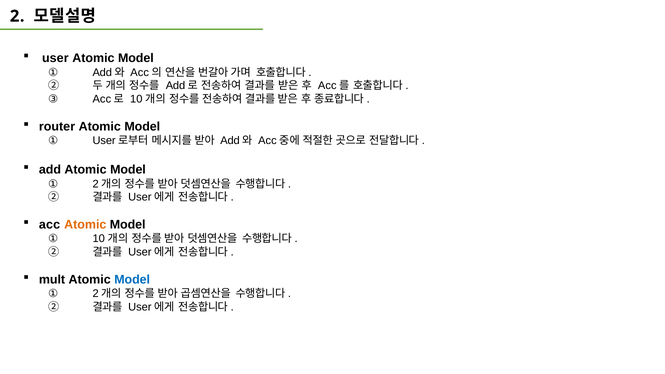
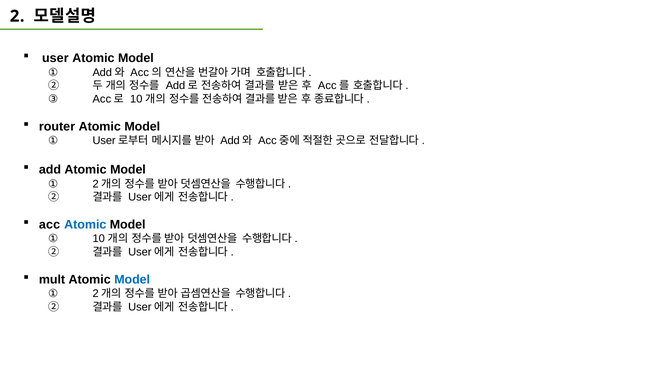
Atomic at (85, 225) colour: orange -> blue
